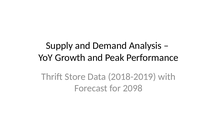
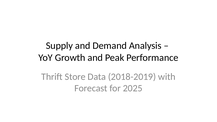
2098: 2098 -> 2025
